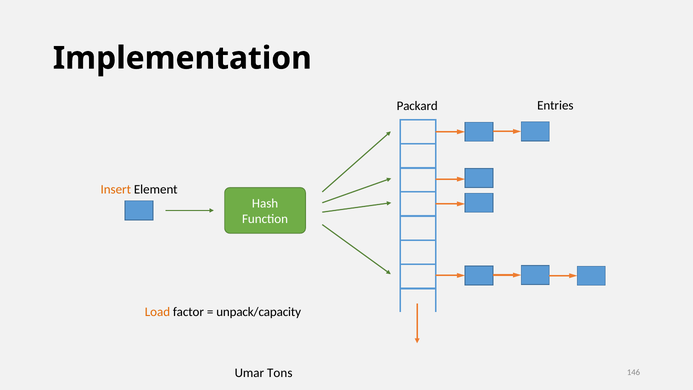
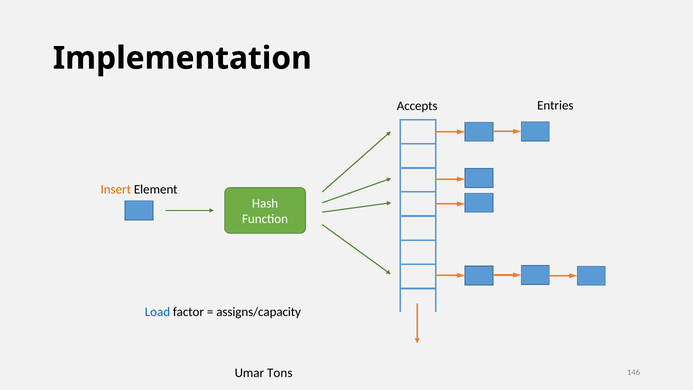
Packard: Packard -> Accepts
Load colour: orange -> blue
unpack/capacity: unpack/capacity -> assigns/capacity
